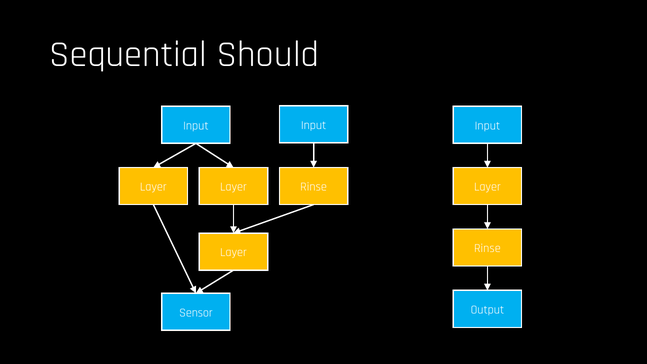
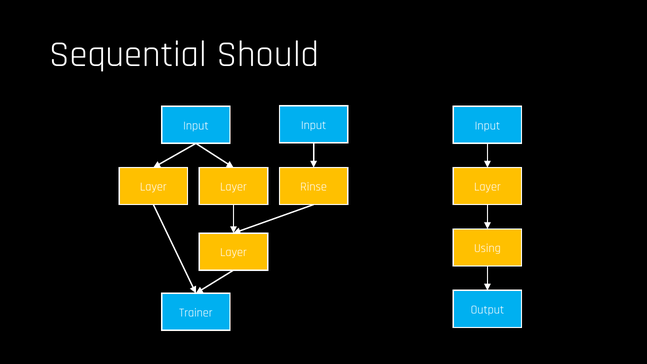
Rinse at (487, 248): Rinse -> Using
Sensor: Sensor -> Trainer
